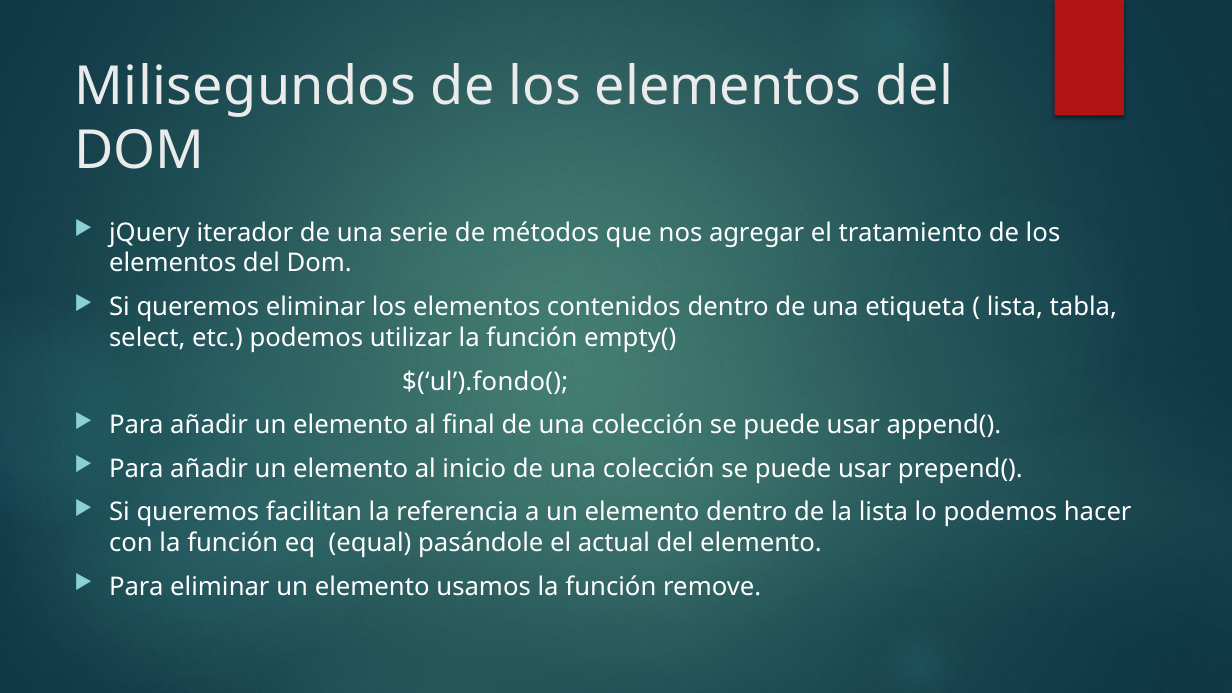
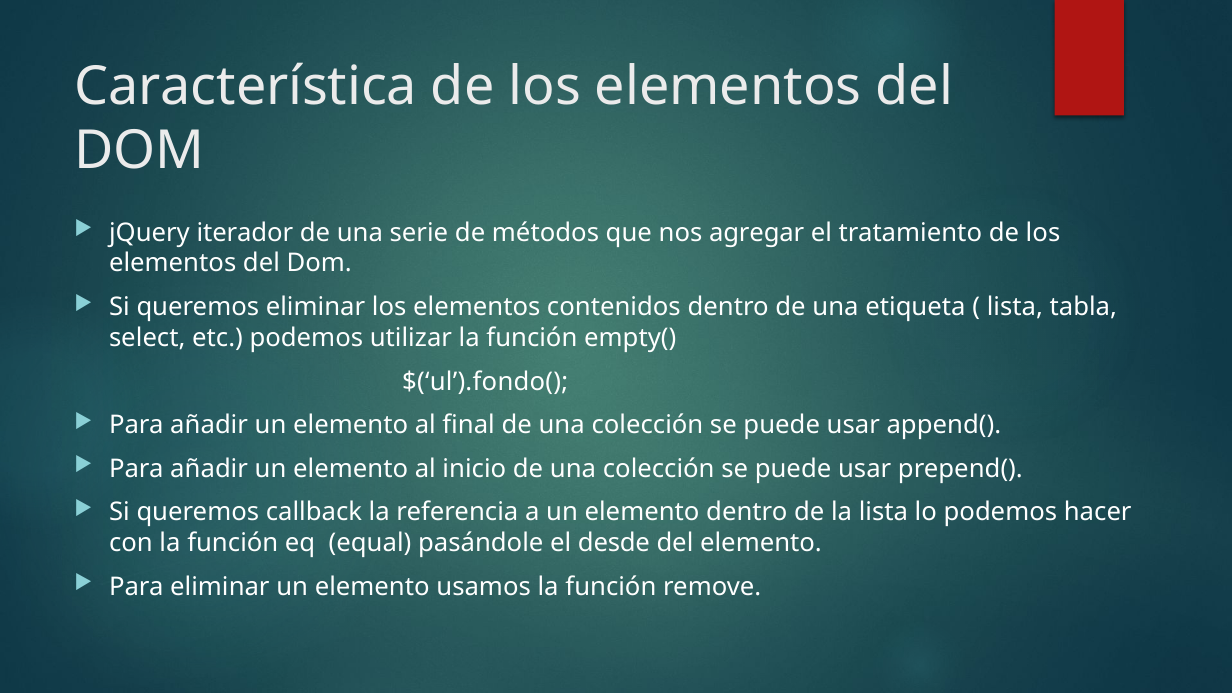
Milisegundos: Milisegundos -> Característica
facilitan: facilitan -> callback
actual: actual -> desde
